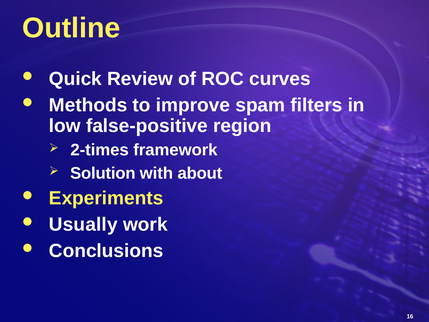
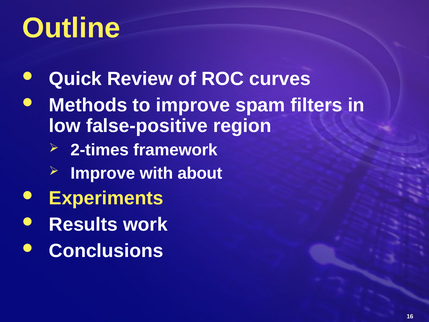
Solution at (103, 173): Solution -> Improve
Usually: Usually -> Results
